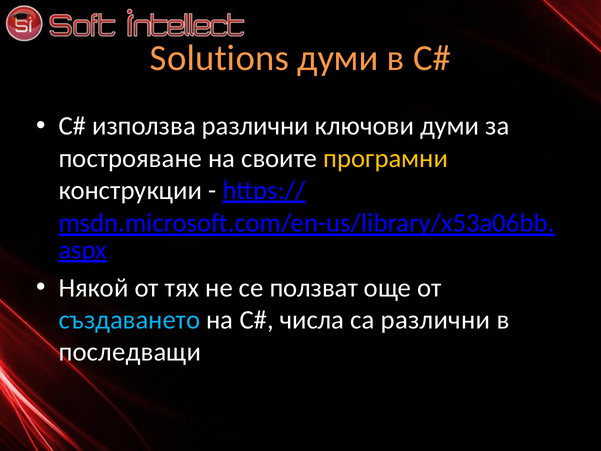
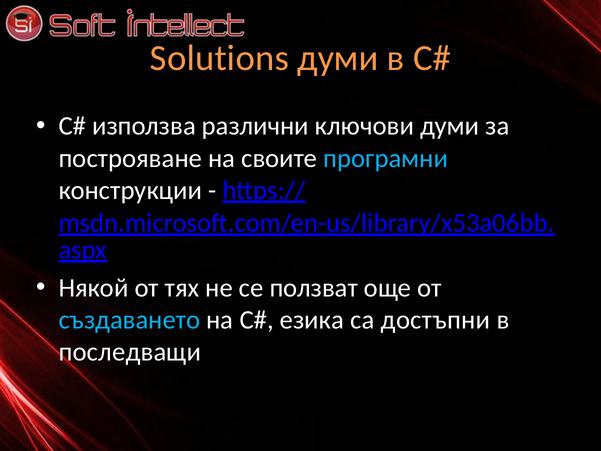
програмни colour: yellow -> light blue
числа: числа -> езика
са различни: различни -> достъпни
